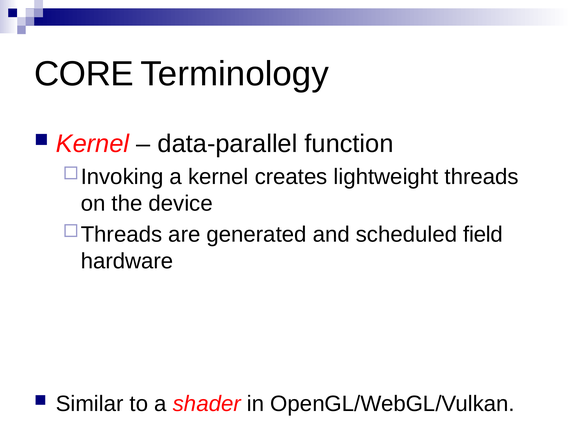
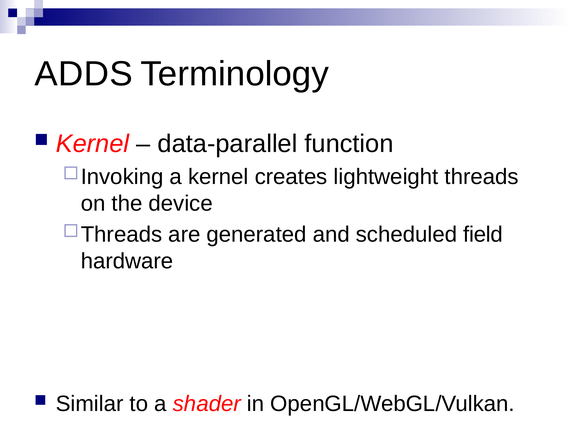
CORE: CORE -> ADDS
